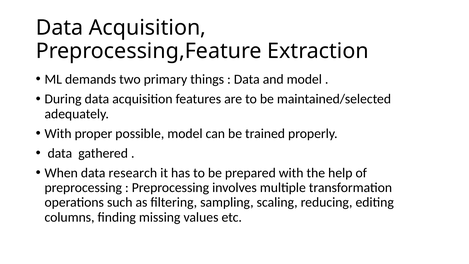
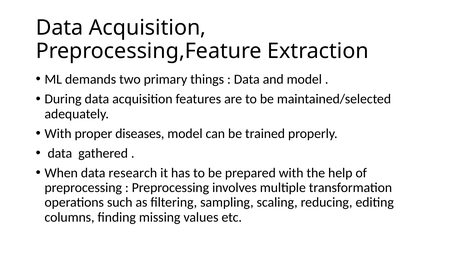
possible: possible -> diseases
